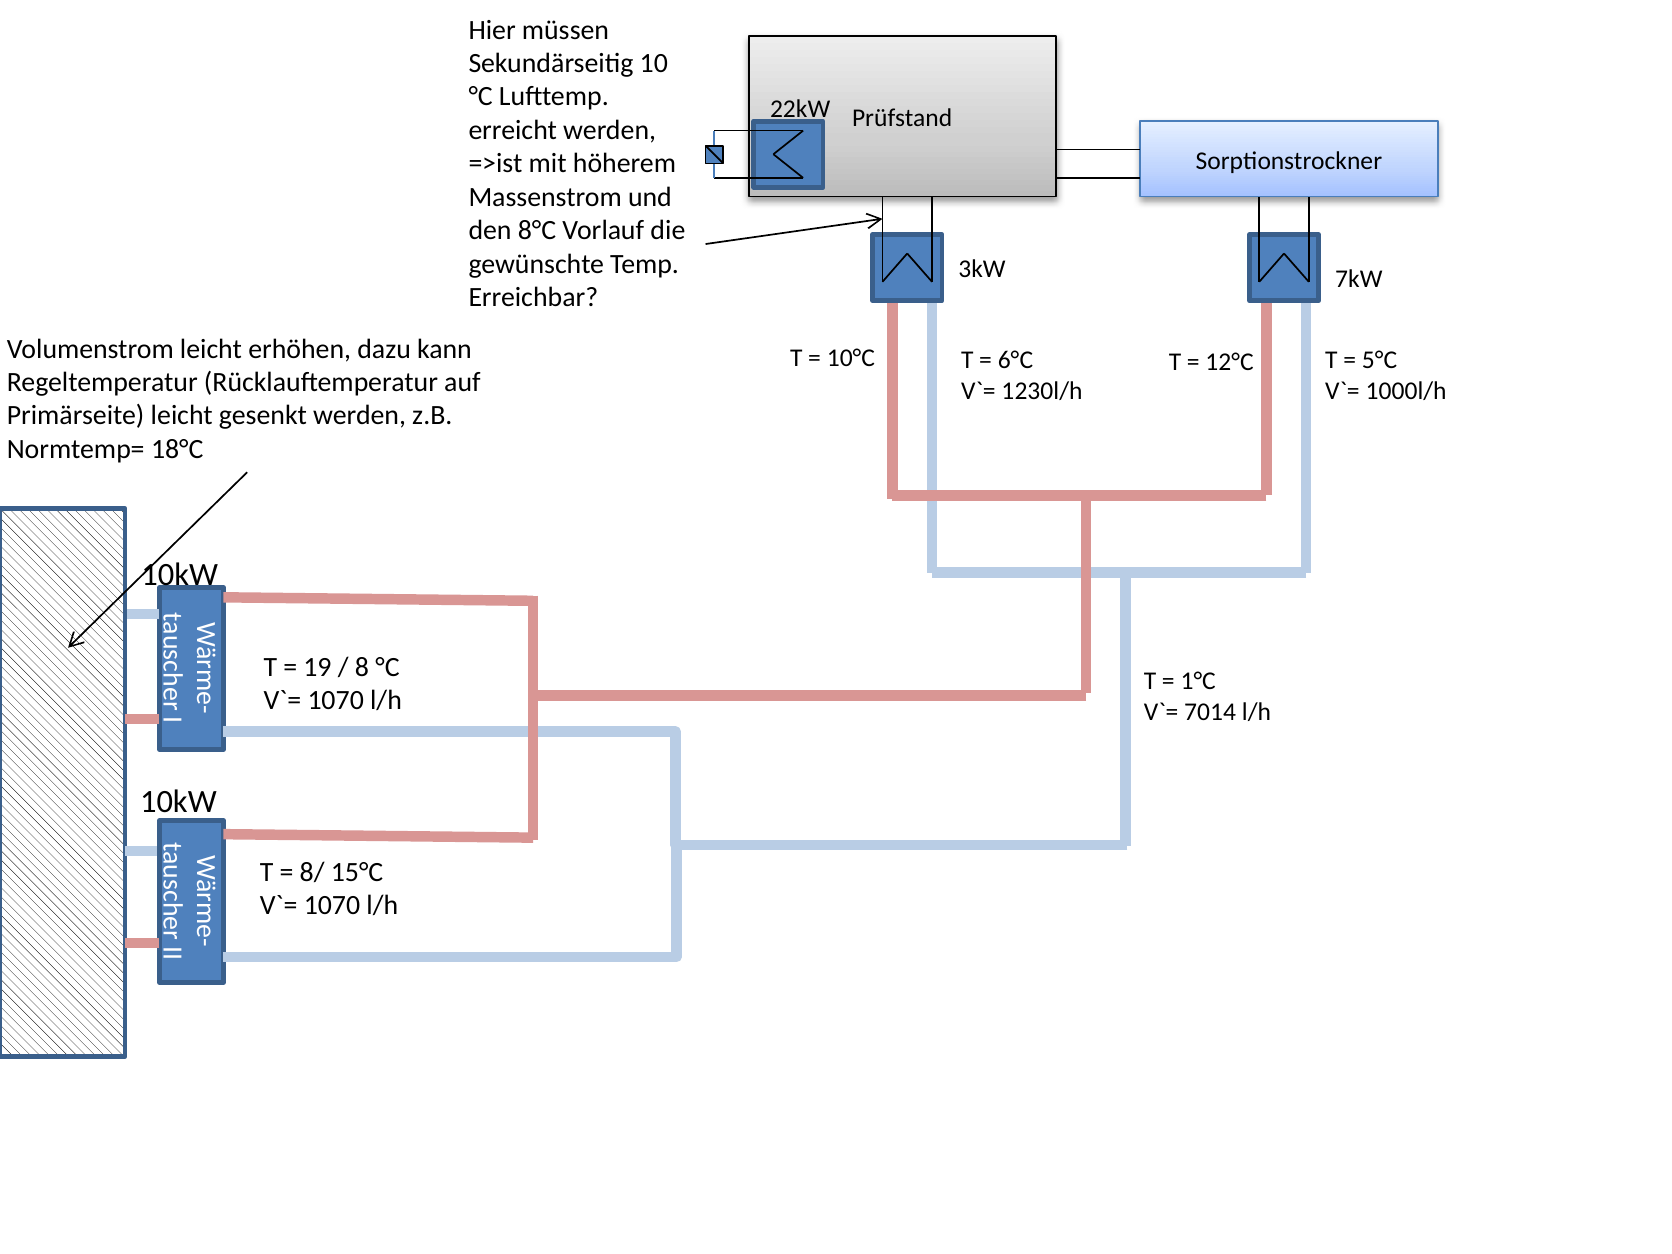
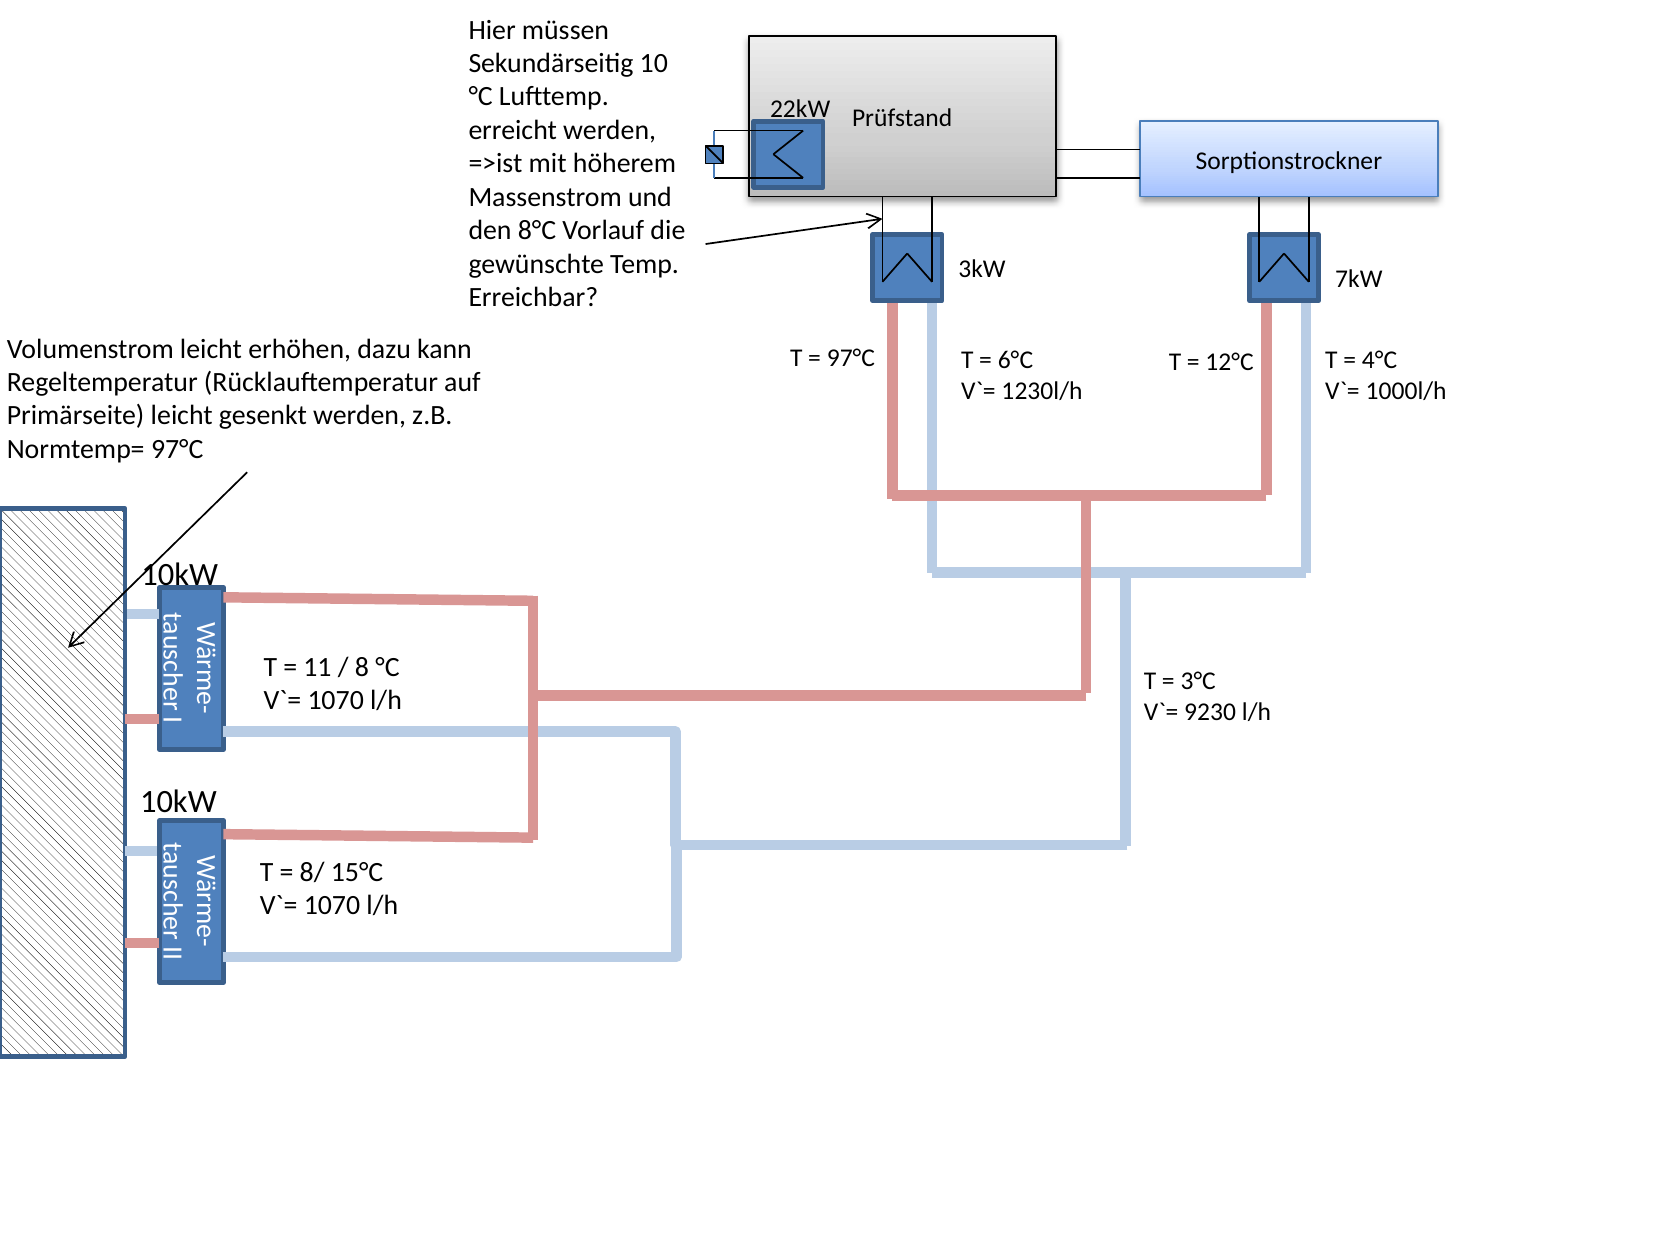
10°C at (851, 358): 10°C -> 97°C
5°C: 5°C -> 4°C
Normtemp= 18°C: 18°C -> 97°C
19: 19 -> 11
1°C: 1°C -> 3°C
7014: 7014 -> 9230
